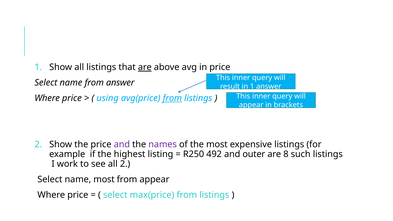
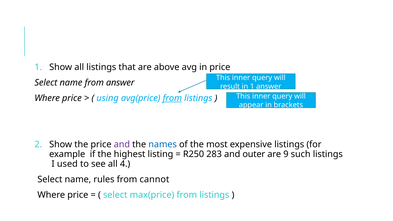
are at (145, 67) underline: present -> none
names colour: purple -> blue
492: 492 -> 283
8: 8 -> 9
work: work -> used
all 2: 2 -> 4
name most: most -> rules
from appear: appear -> cannot
